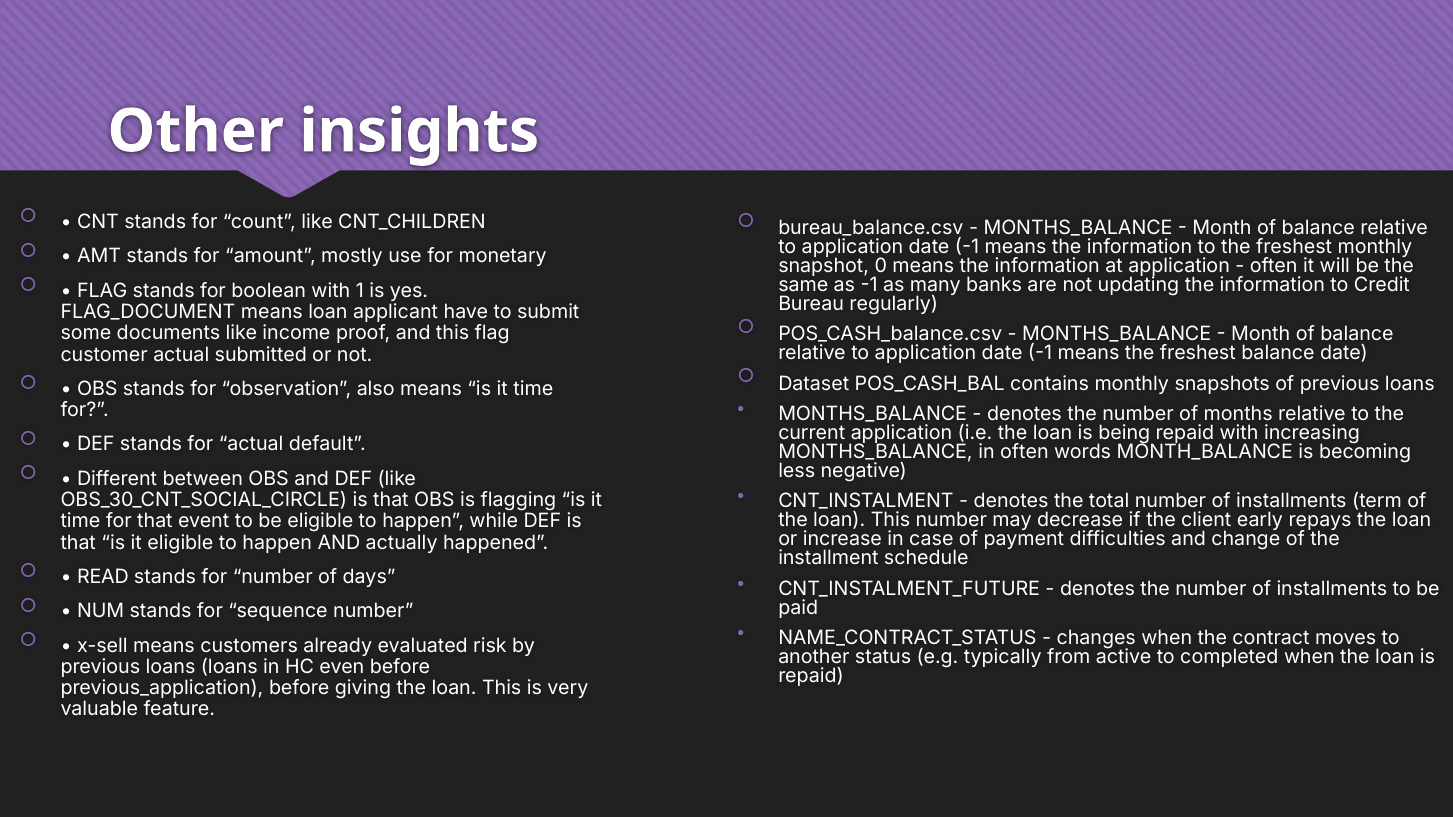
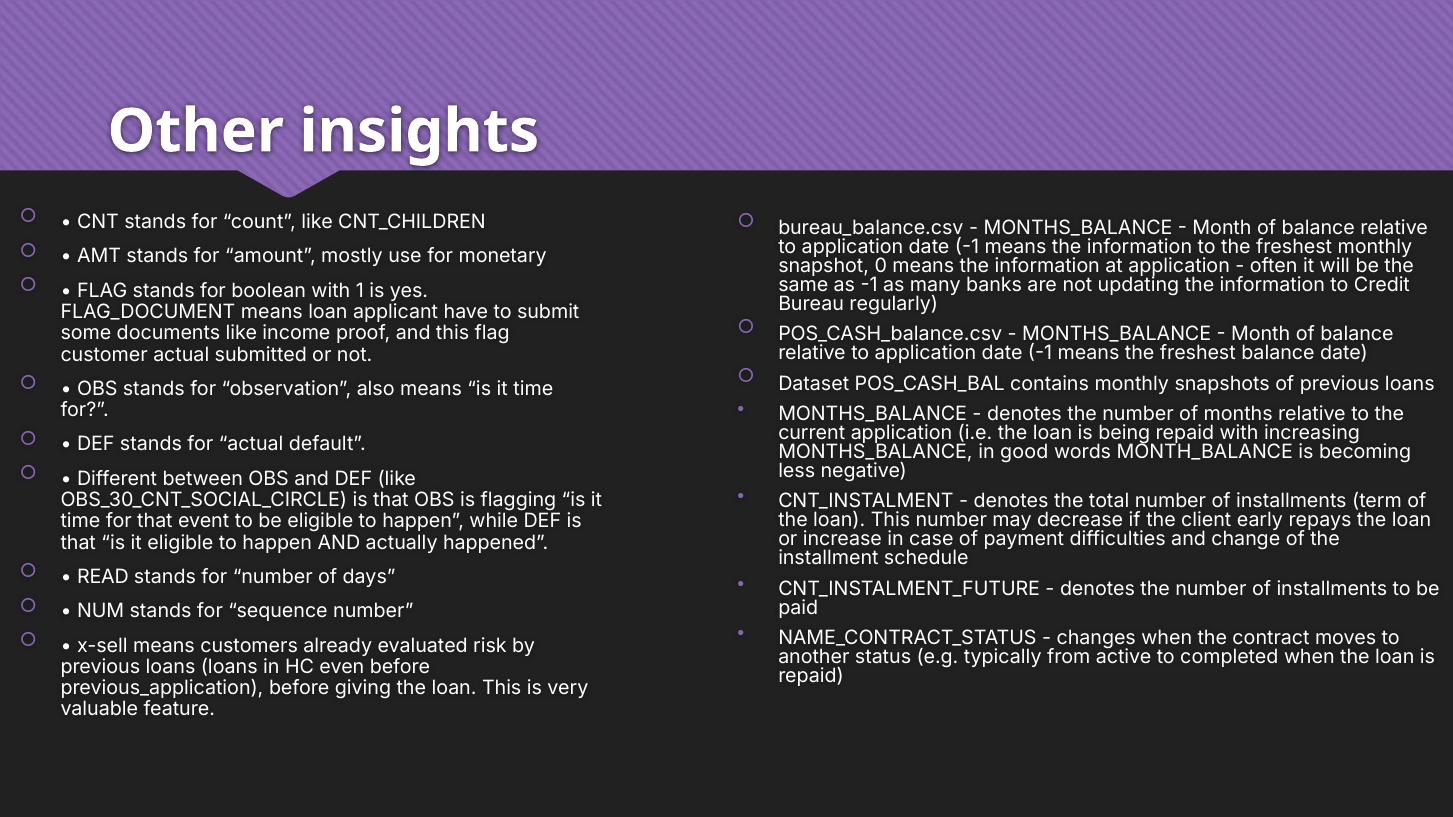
in often: often -> good
